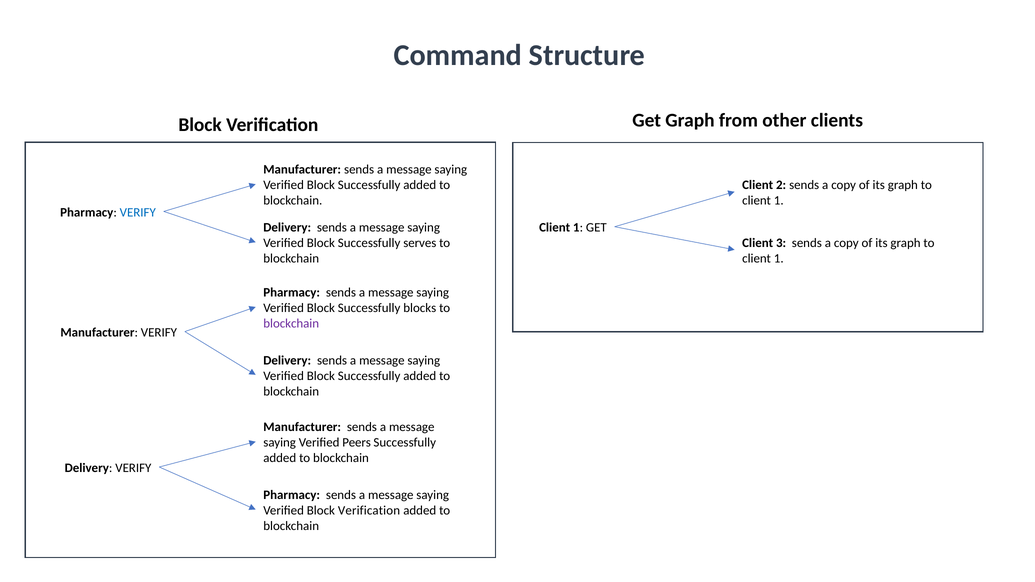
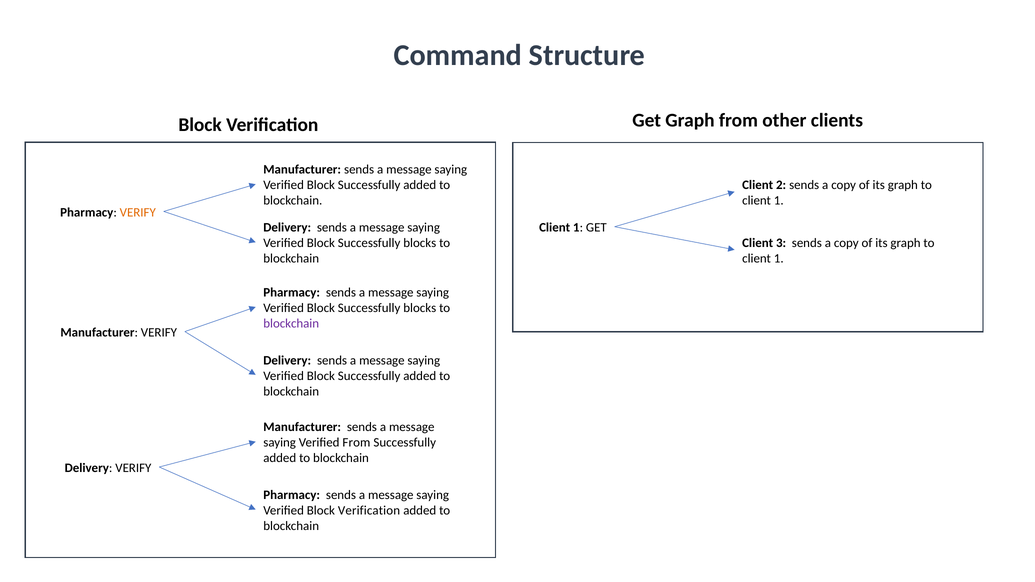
VERIFY at (138, 212) colour: blue -> orange
serves at (420, 243): serves -> blocks
Verified Peers: Peers -> From
